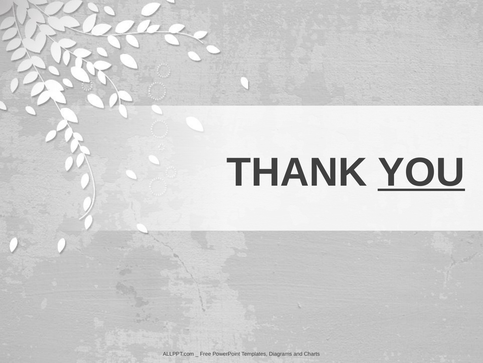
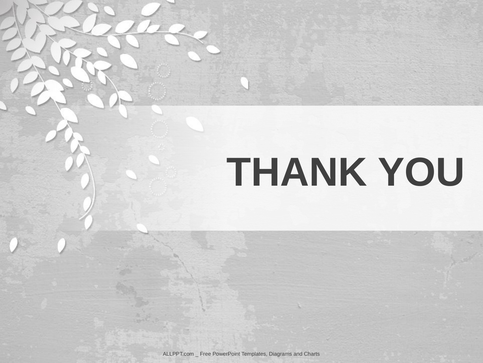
YOU underline: present -> none
